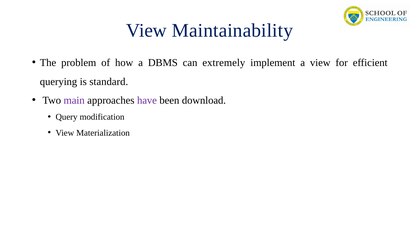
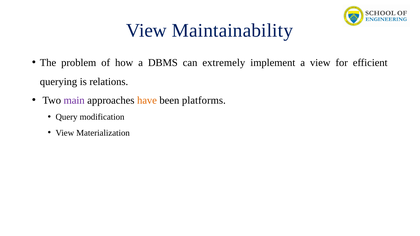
standard: standard -> relations
have colour: purple -> orange
download: download -> platforms
